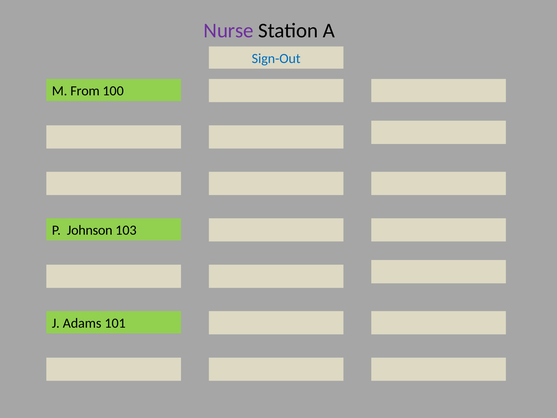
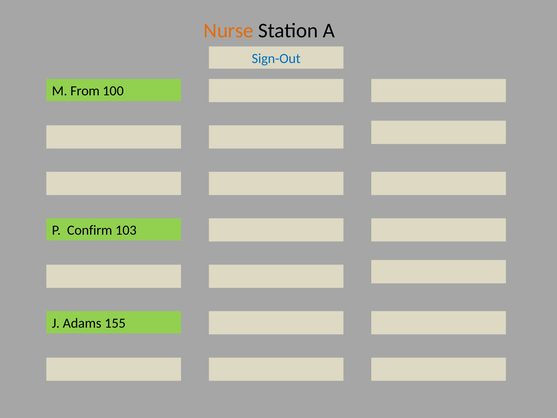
Nurse colour: purple -> orange
Johnson: Johnson -> Confirm
101: 101 -> 155
